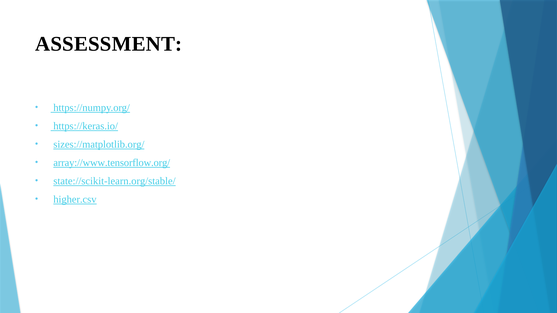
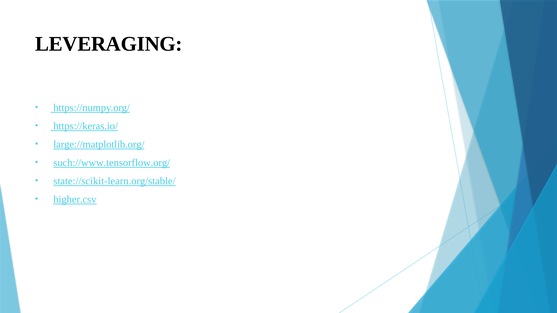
ASSESSMENT: ASSESSMENT -> LEVERAGING
sizes://matplotlib.org/: sizes://matplotlib.org/ -> large://matplotlib.org/
array://www.tensorflow.org/: array://www.tensorflow.org/ -> such://www.tensorflow.org/
